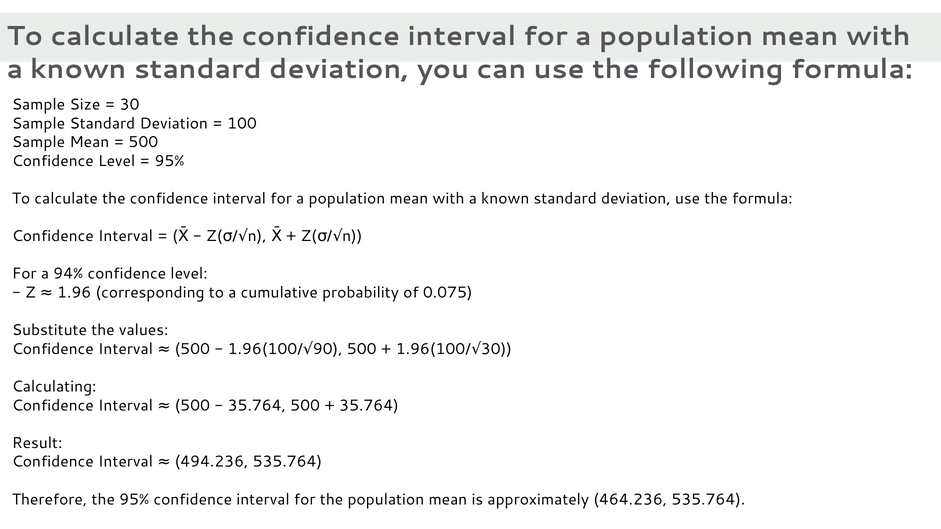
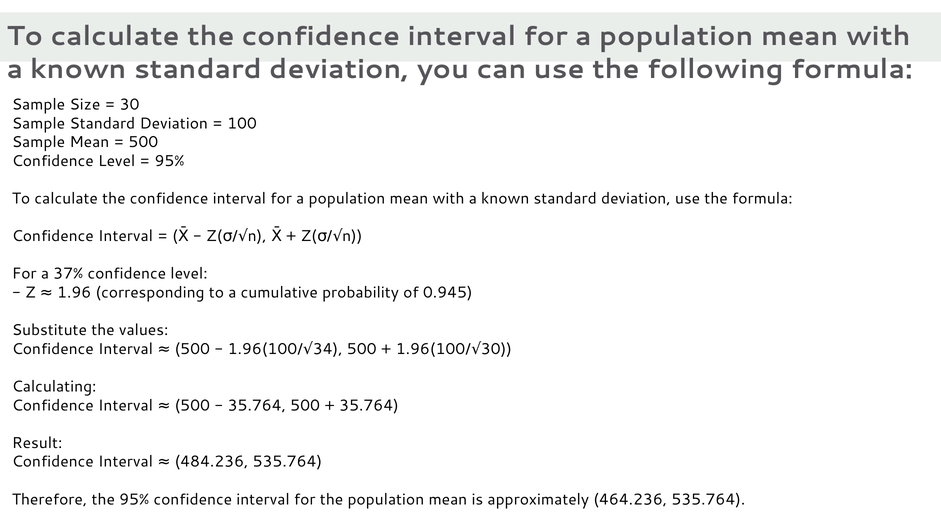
94%: 94% -> 37%
0.075: 0.075 -> 0.945
90: 90 -> 34
494.236: 494.236 -> 484.236
